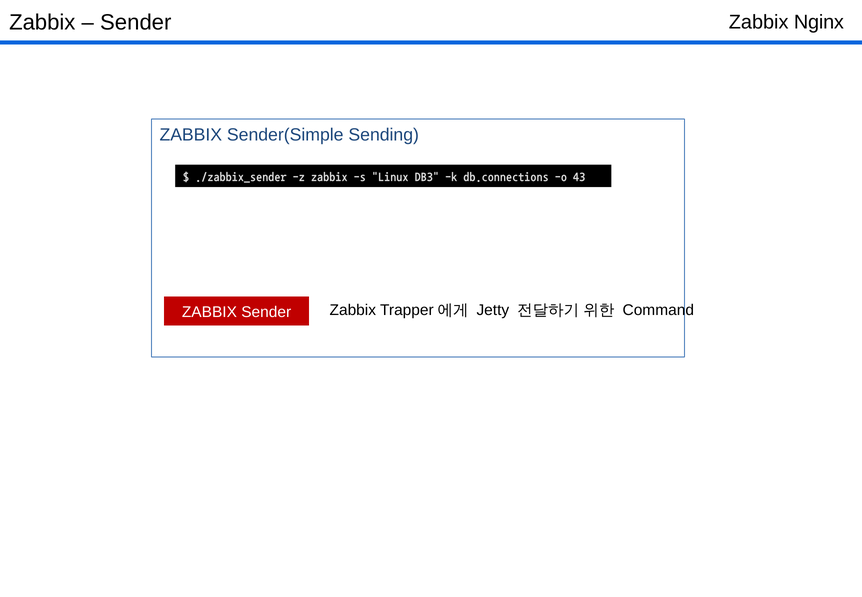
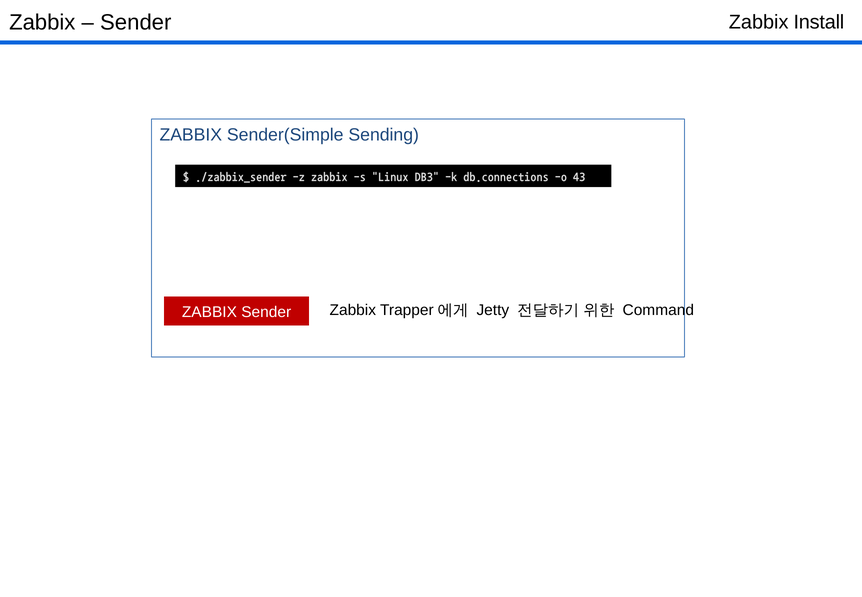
Nginx: Nginx -> Install
